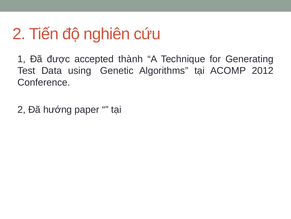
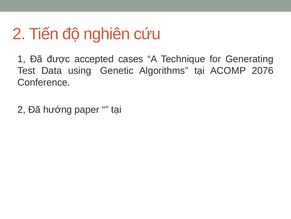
thành: thành -> cases
2012: 2012 -> 2076
